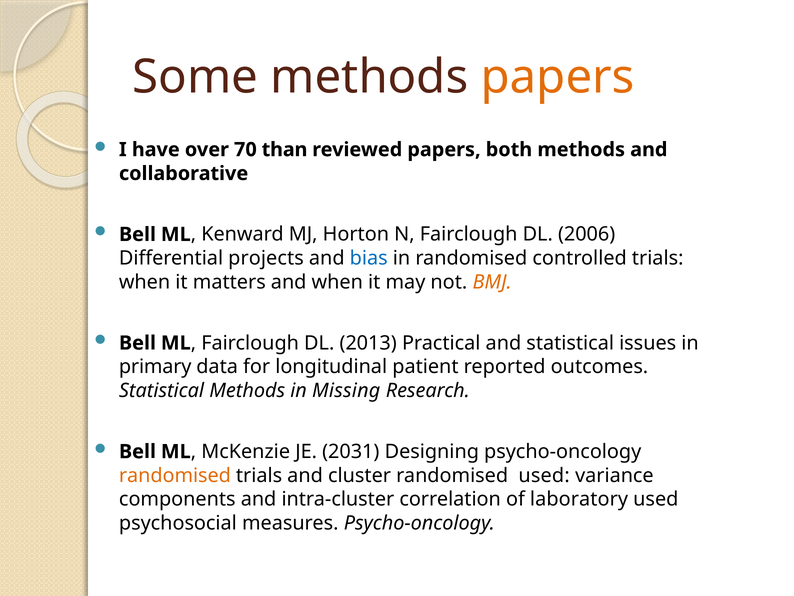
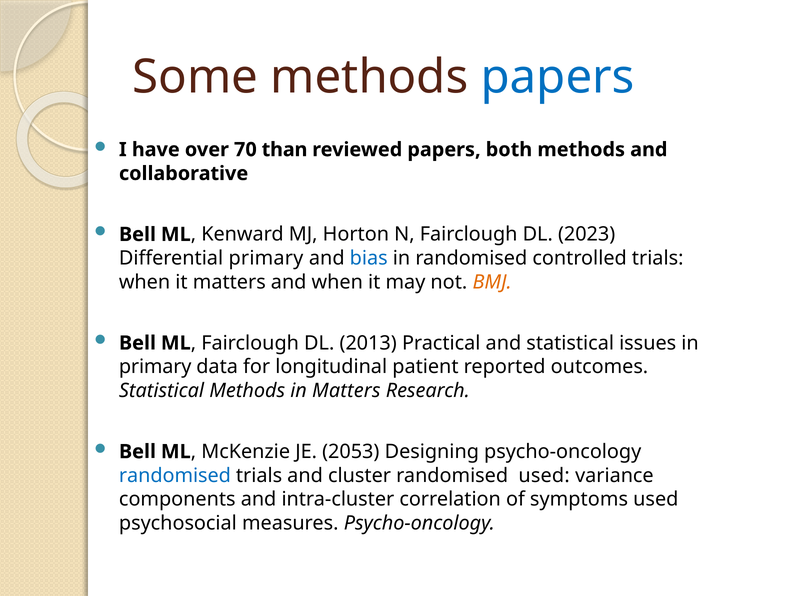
papers at (558, 77) colour: orange -> blue
2006: 2006 -> 2023
Differential projects: projects -> primary
in Missing: Missing -> Matters
2031: 2031 -> 2053
randomised at (175, 475) colour: orange -> blue
laboratory: laboratory -> symptoms
